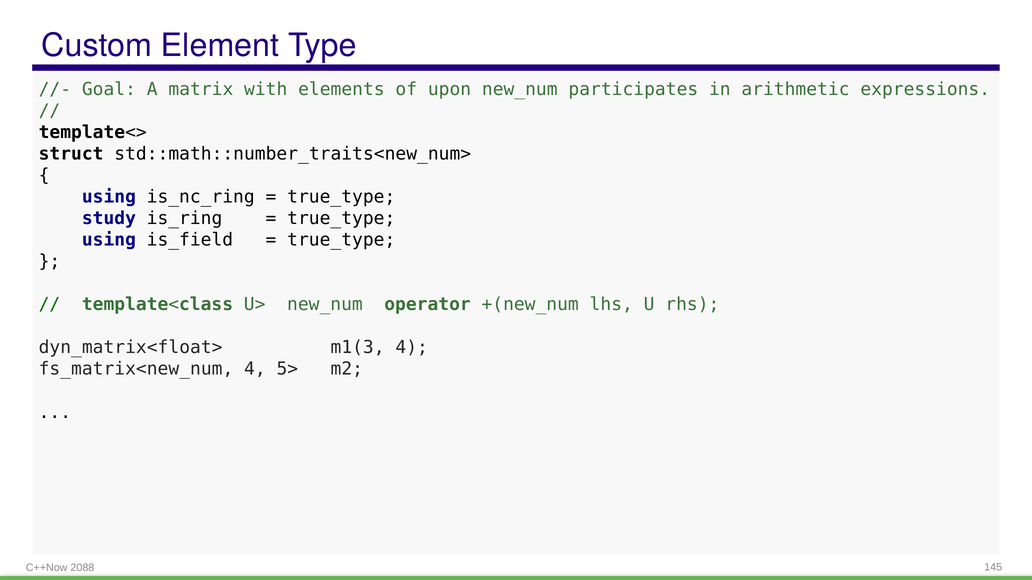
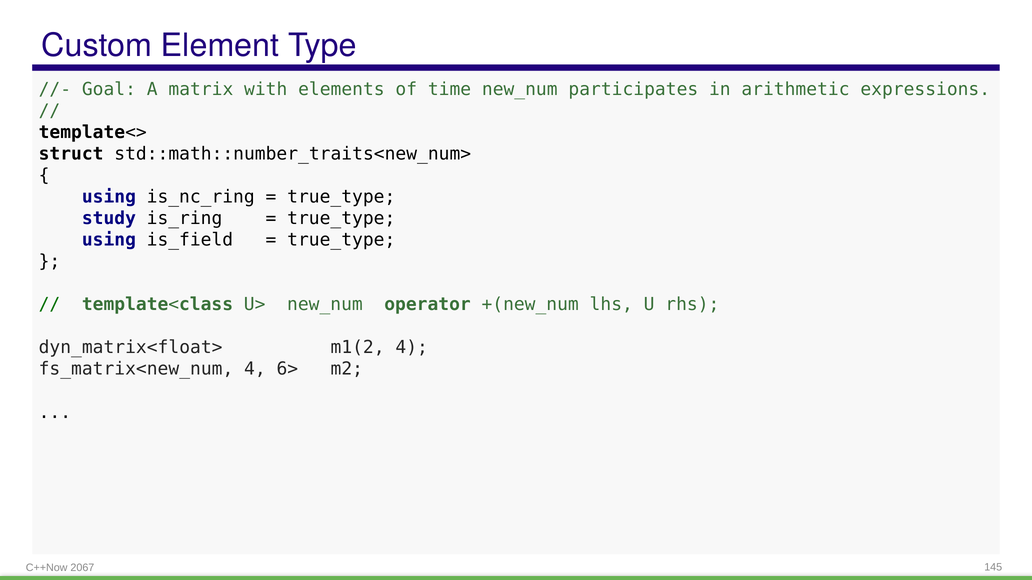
upon: upon -> time
m1(3: m1(3 -> m1(2
5>: 5> -> 6>
2088: 2088 -> 2067
